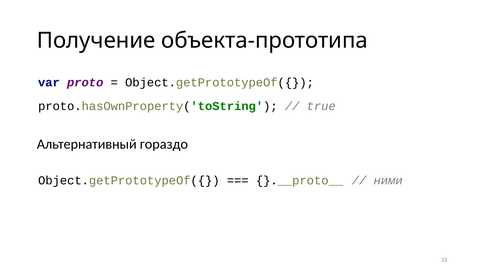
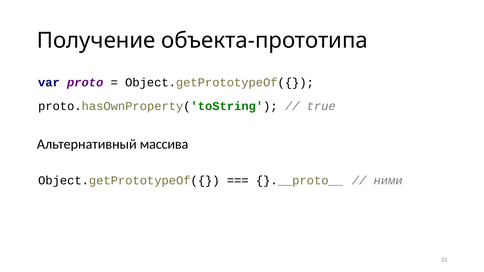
гораздо: гораздо -> массива
